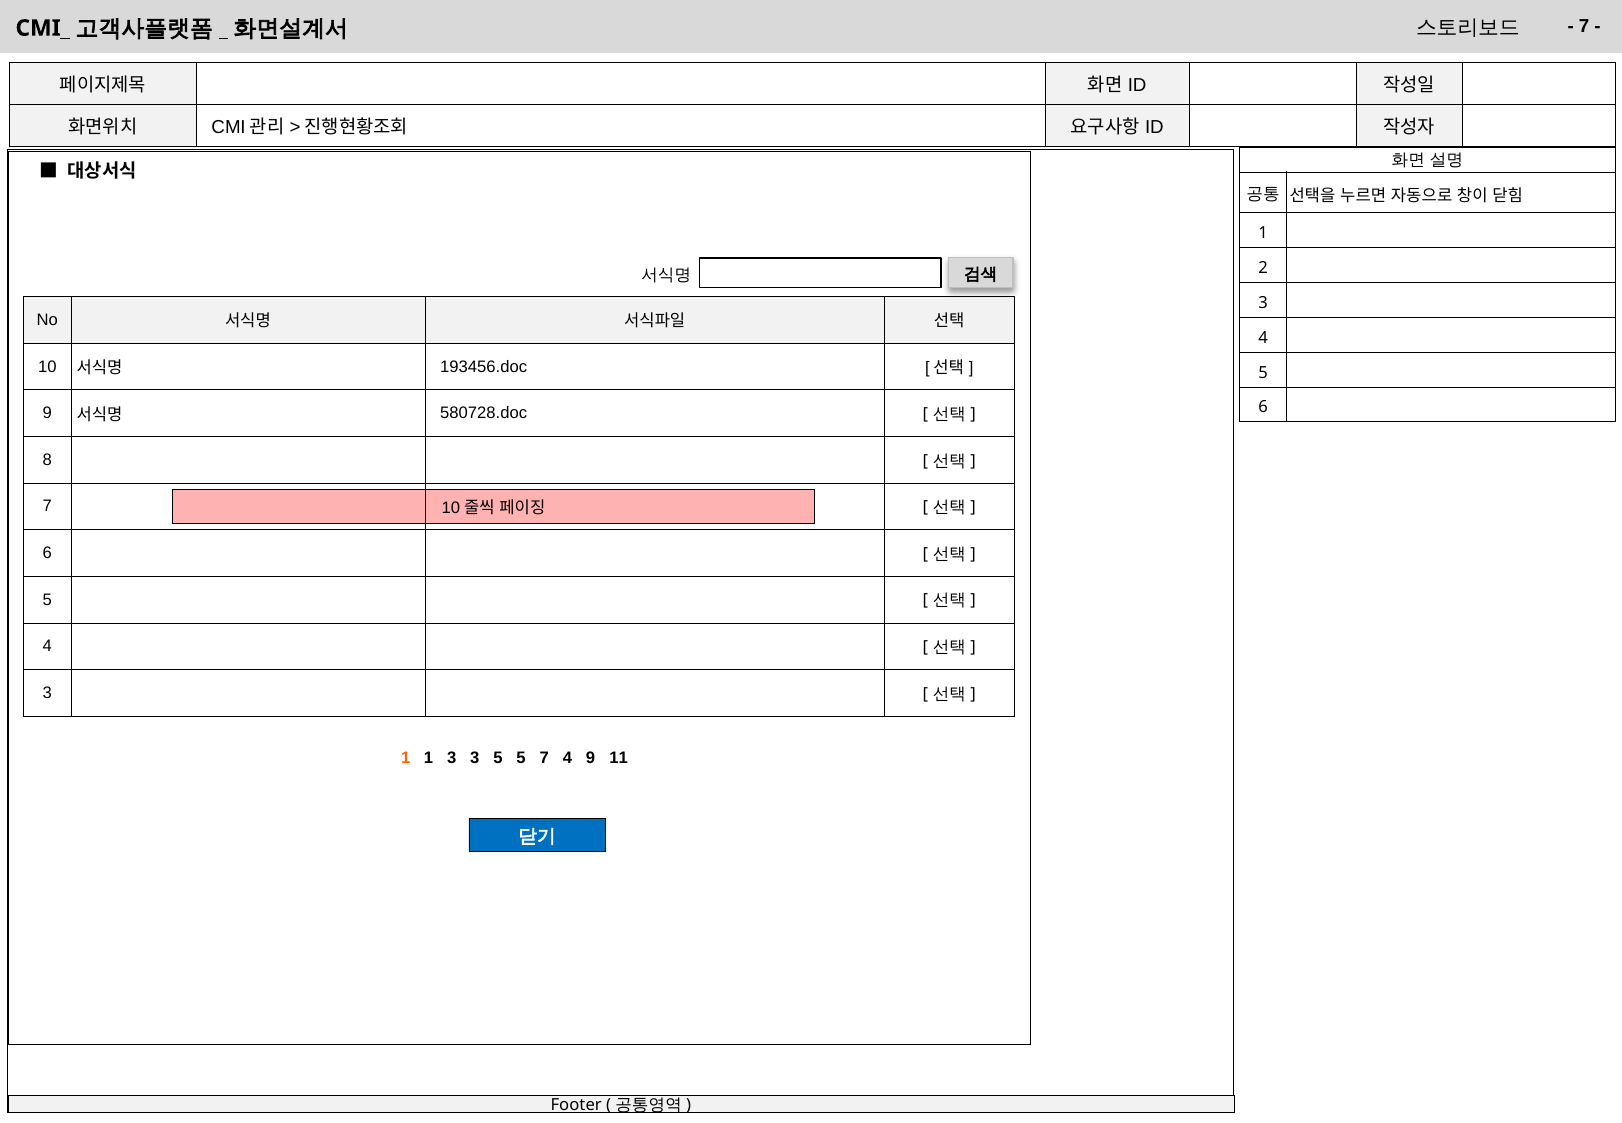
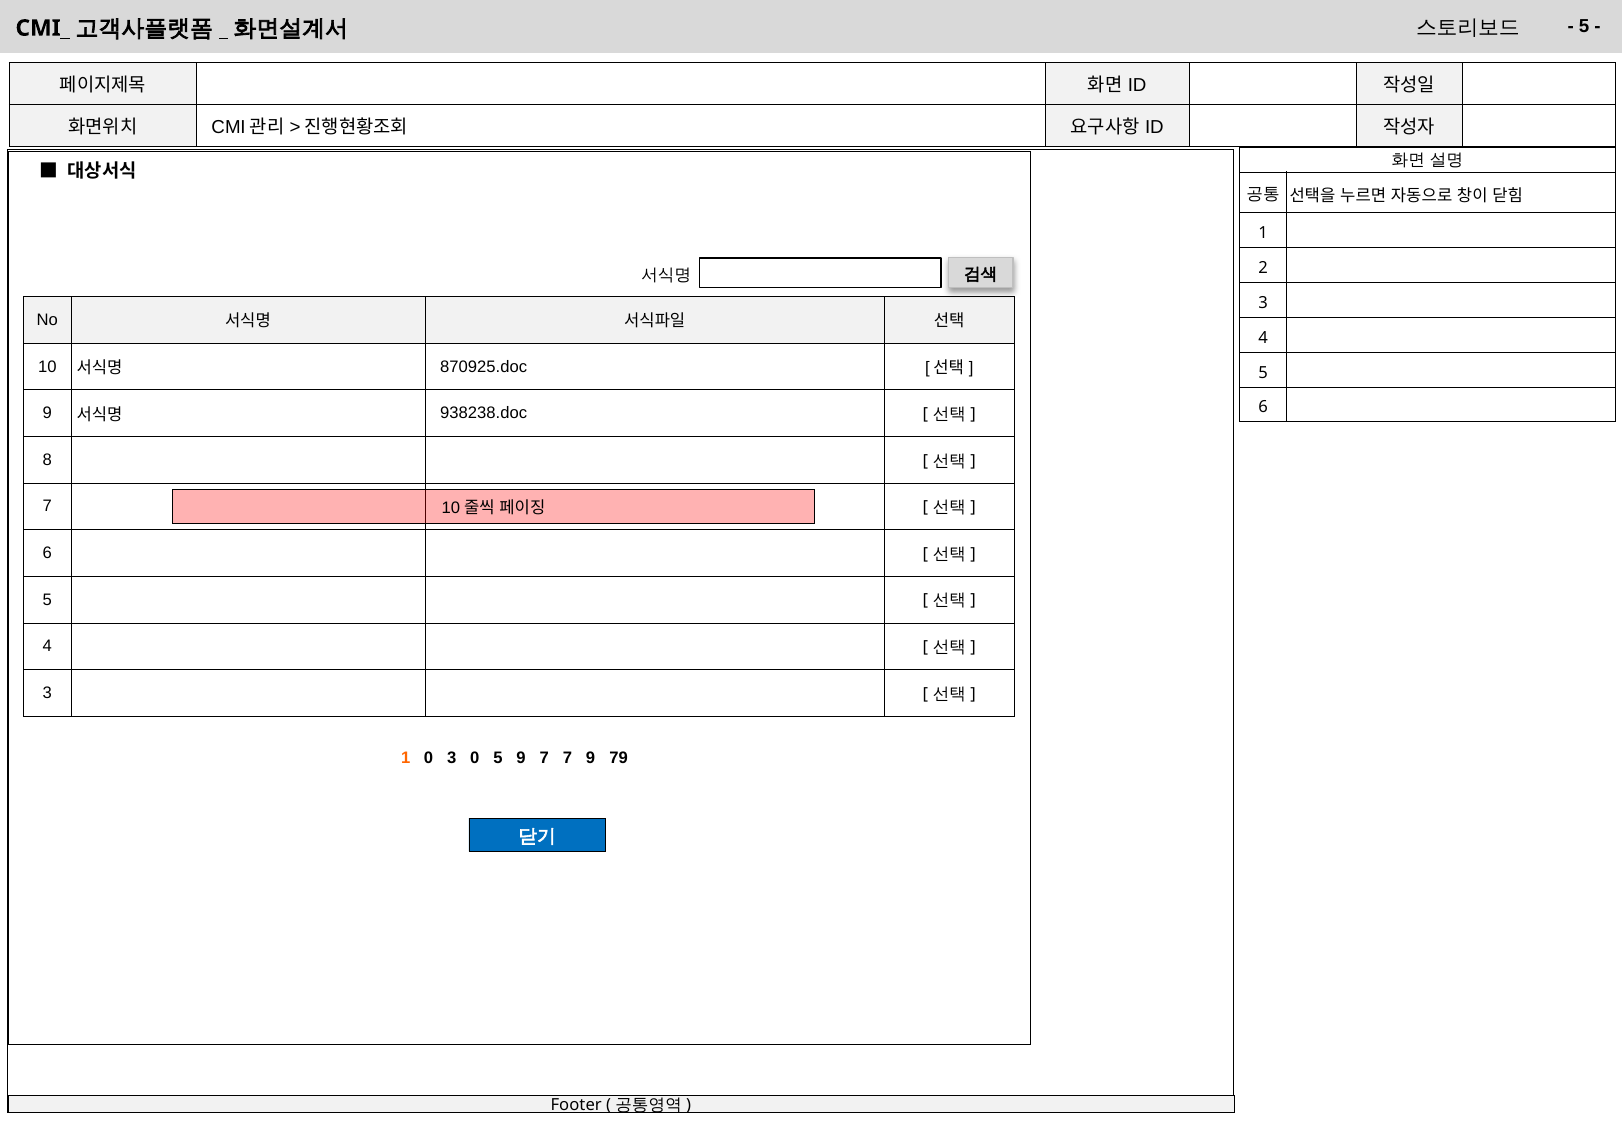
7 at (1584, 27): 7 -> 5
193456.doc: 193456.doc -> 870925.doc
580728.doc: 580728.doc -> 938238.doc
1 1: 1 -> 0
3 3: 3 -> 0
5 5: 5 -> 9
7 4: 4 -> 7
11: 11 -> 79
